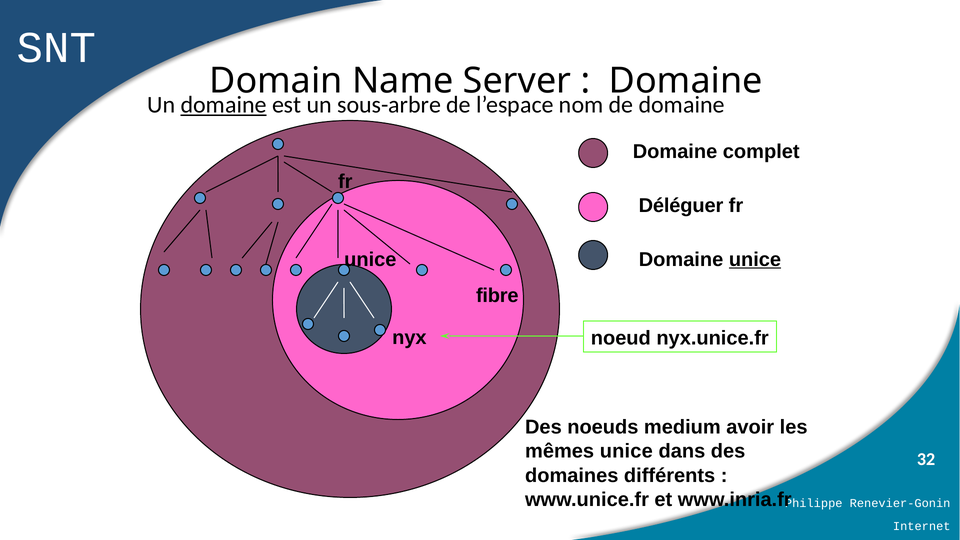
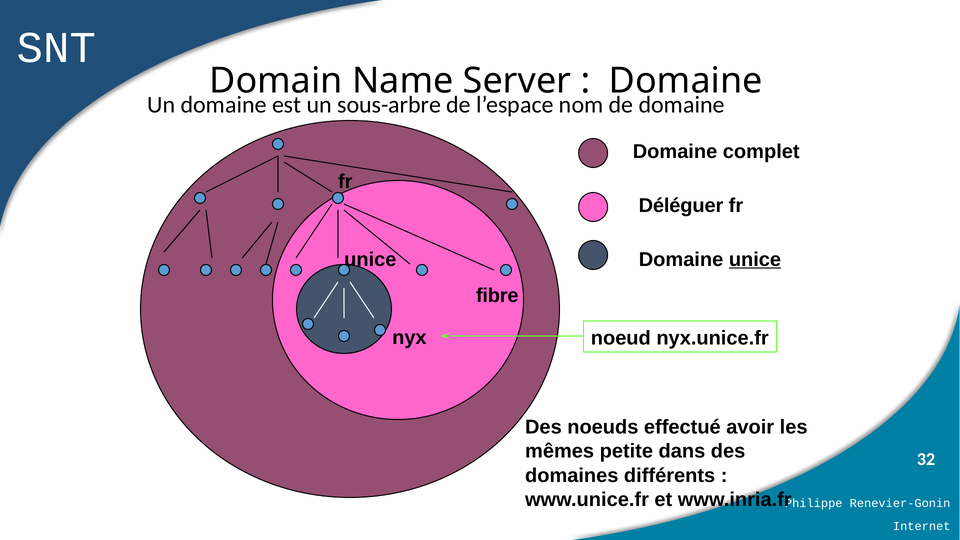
domaine at (224, 105) underline: present -> none
medium: medium -> effectué
mêmes unice: unice -> petite
